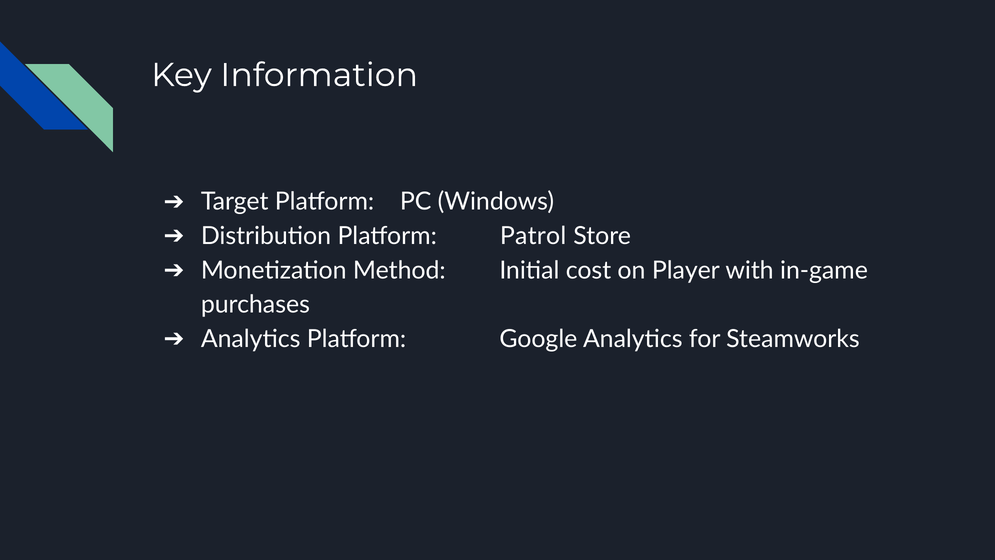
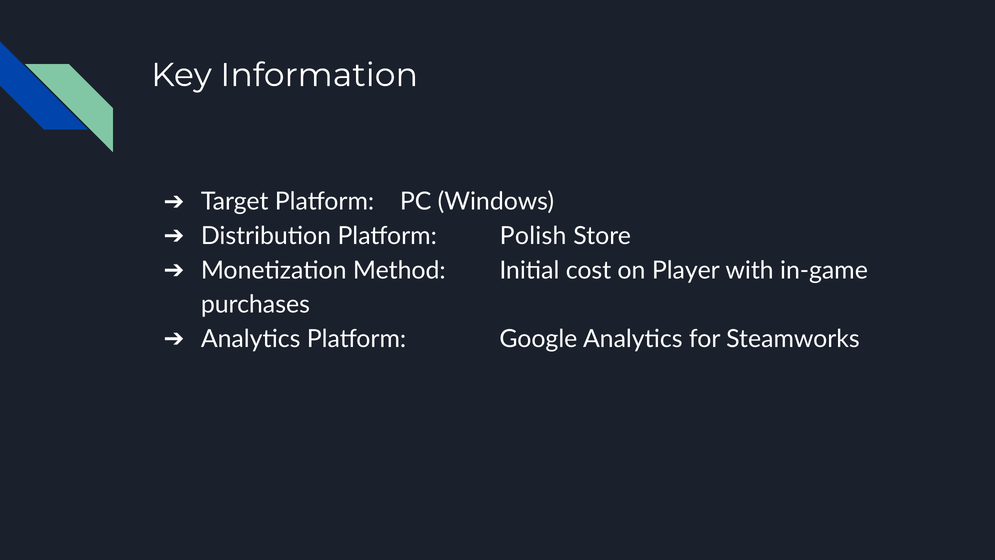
Patrol: Patrol -> Polish
